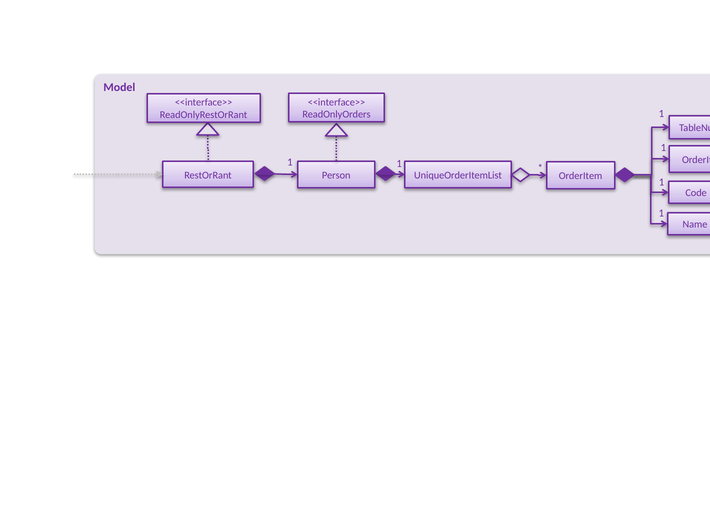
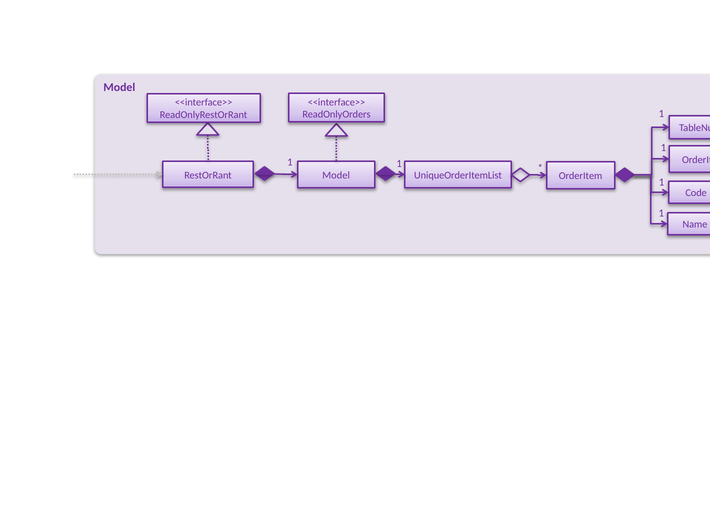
Person at (336, 175): Person -> Model
